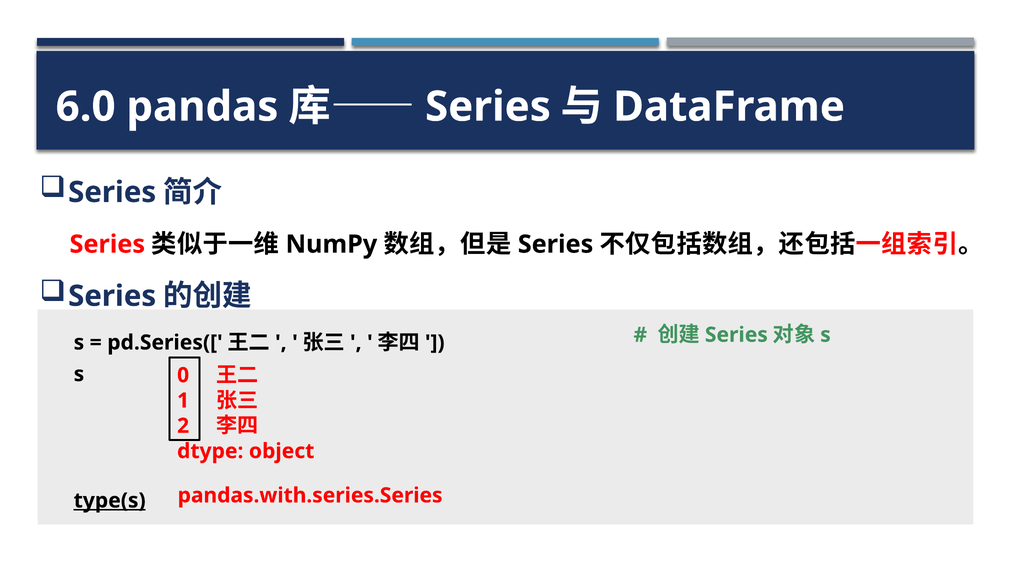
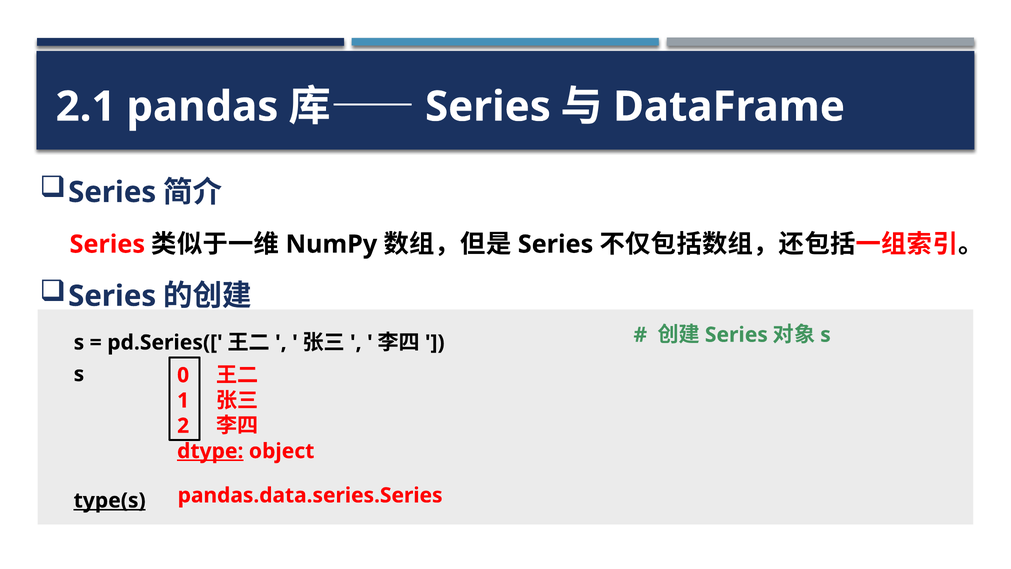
6.0: 6.0 -> 2.1
dtype underline: none -> present
pandas.with.series.Series: pandas.with.series.Series -> pandas.data.series.Series
